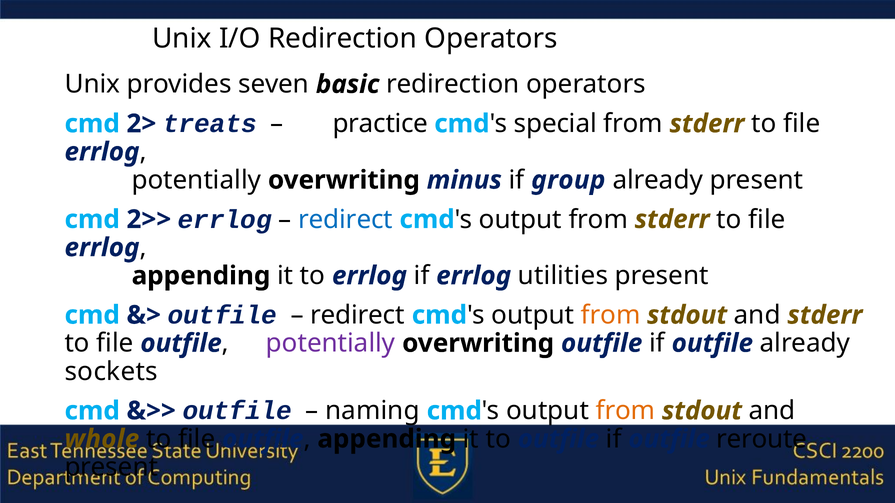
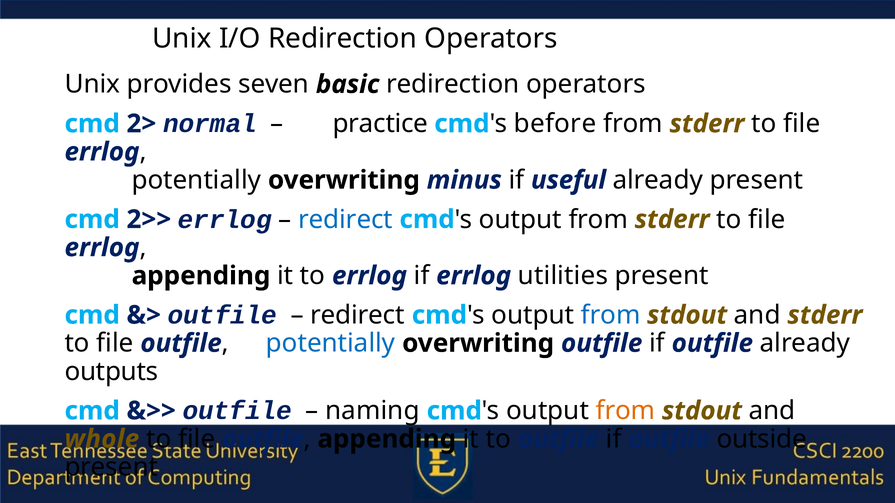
treats: treats -> normal
special: special -> before
group: group -> useful
from at (611, 315) colour: orange -> blue
potentially at (331, 344) colour: purple -> blue
sockets: sockets -> outputs
reroute: reroute -> outside
